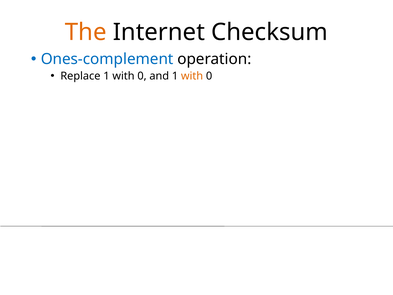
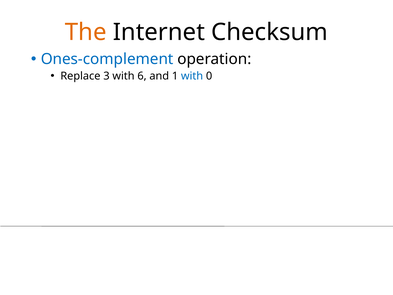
Replace 1: 1 -> 3
0 at (142, 76): 0 -> 6
with at (192, 76) colour: orange -> blue
